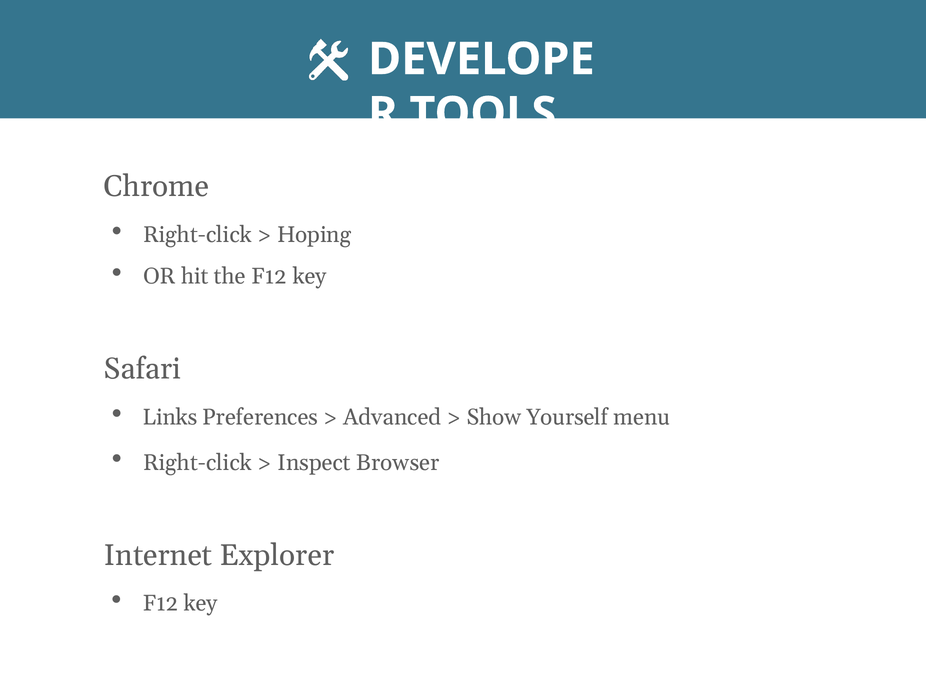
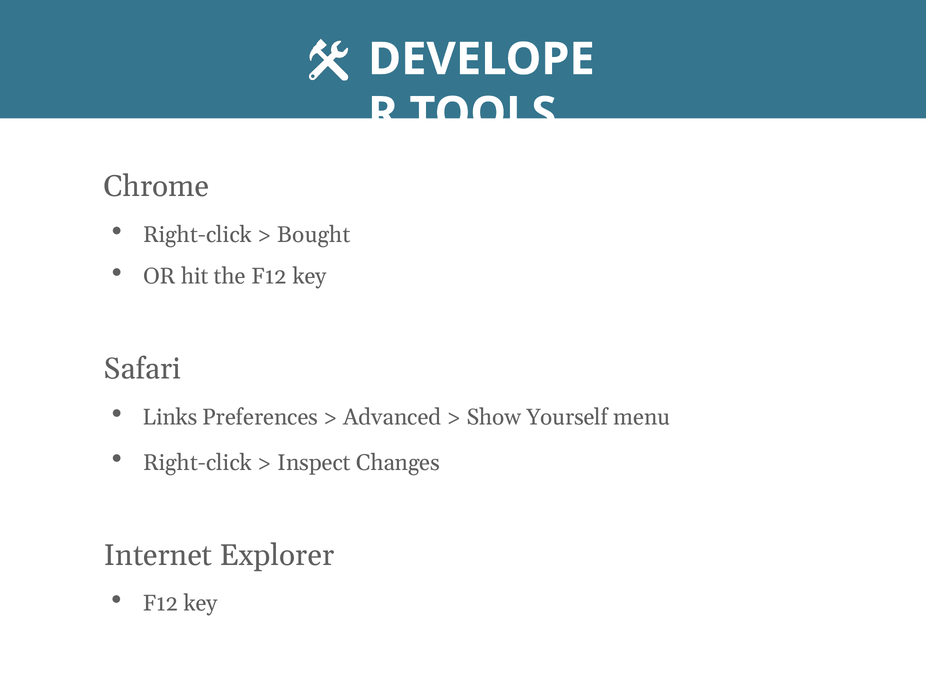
Hoping: Hoping -> Bought
Browser: Browser -> Changes
